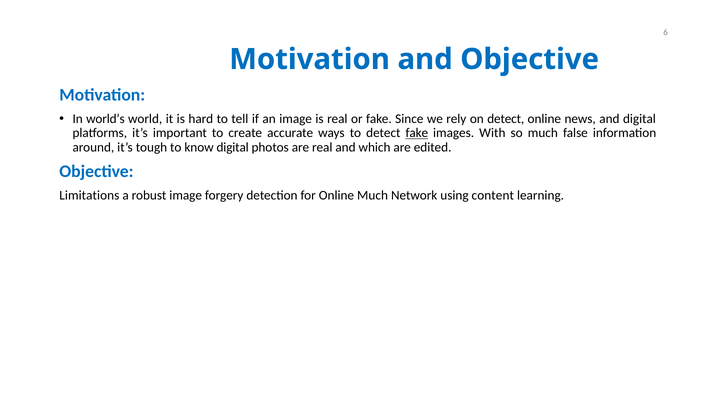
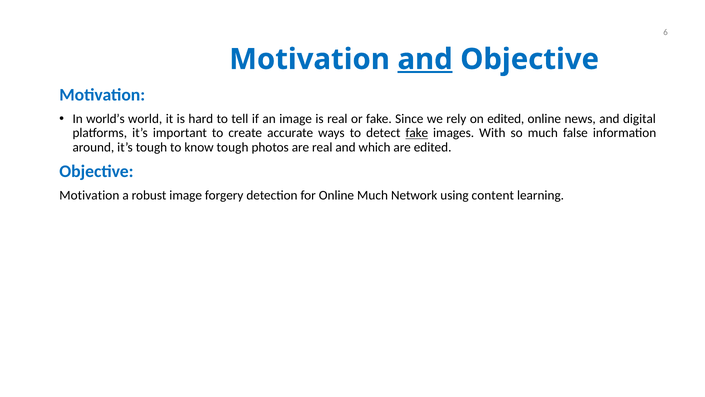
and at (425, 59) underline: none -> present
on detect: detect -> edited
know digital: digital -> tough
Limitations at (89, 195): Limitations -> Motivation
